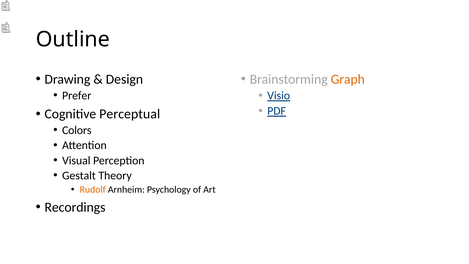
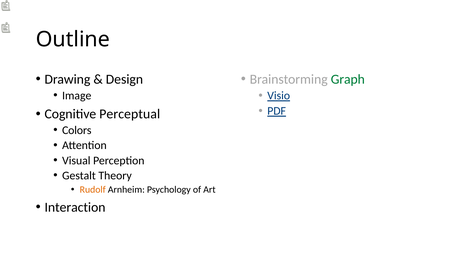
Graph colour: orange -> green
Prefer: Prefer -> Image
Recordings: Recordings -> Interaction
